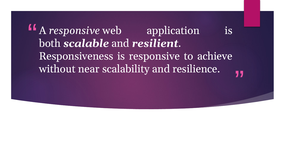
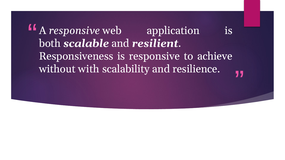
near: near -> with
